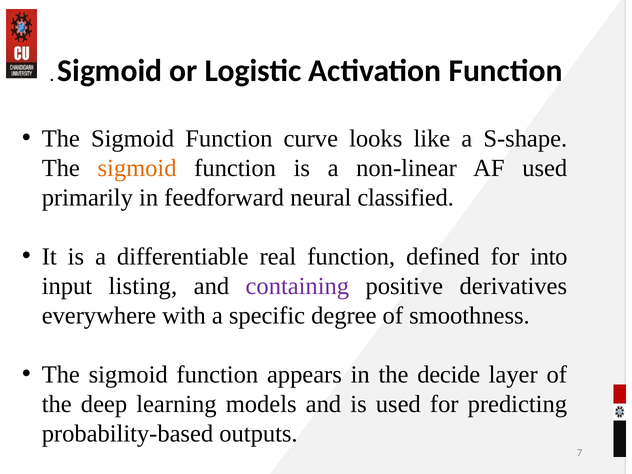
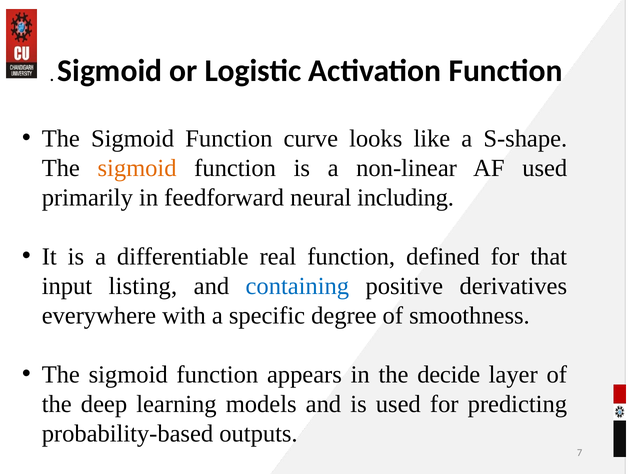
classified: classified -> including
into: into -> that
containing colour: purple -> blue
